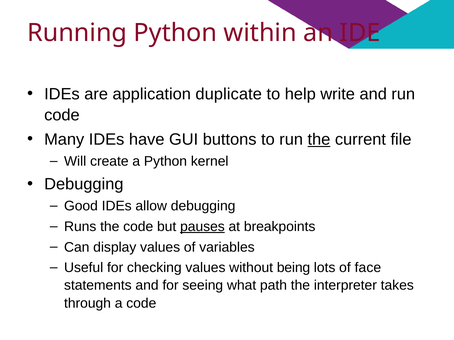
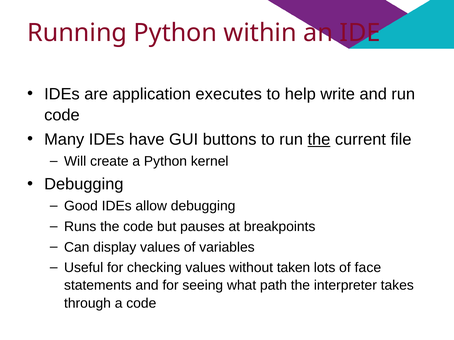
duplicate: duplicate -> executes
pauses underline: present -> none
being: being -> taken
